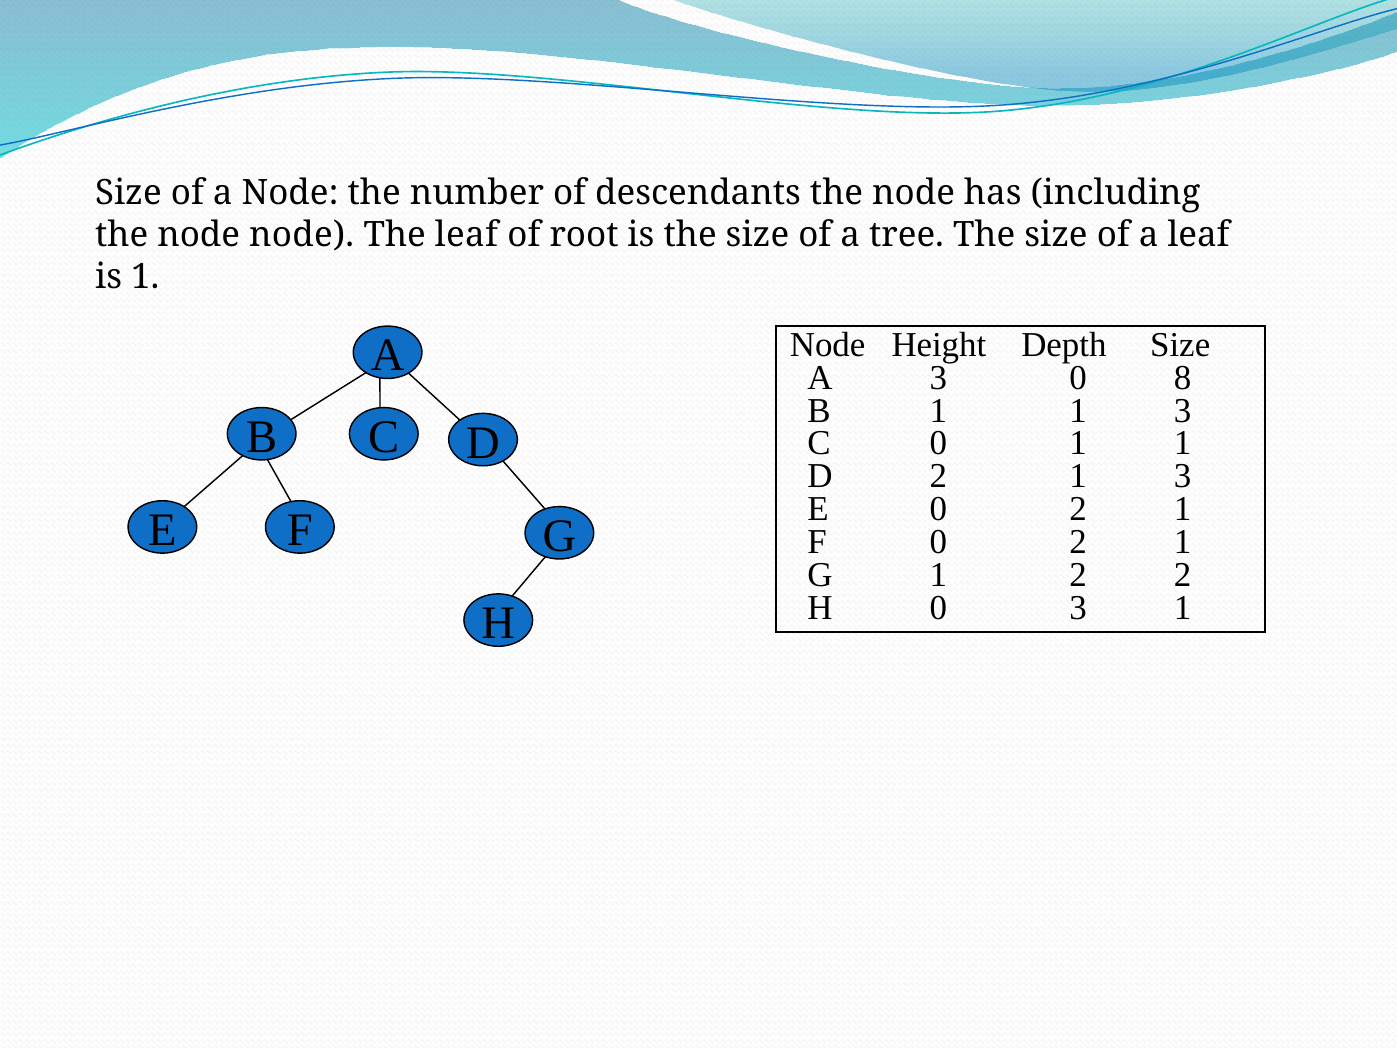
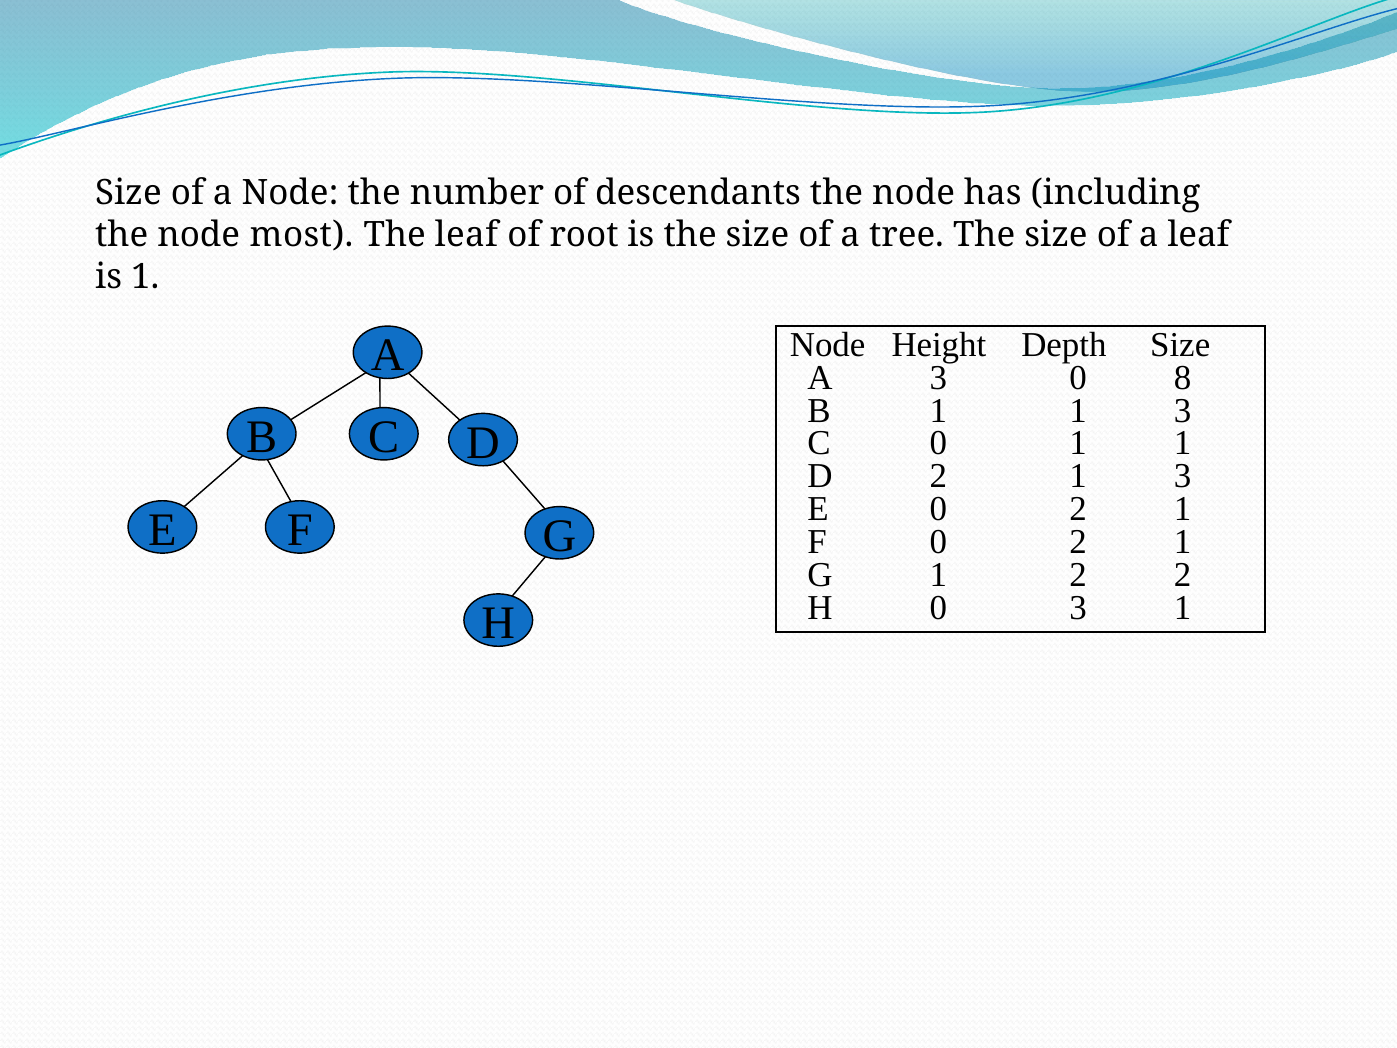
node node: node -> most
